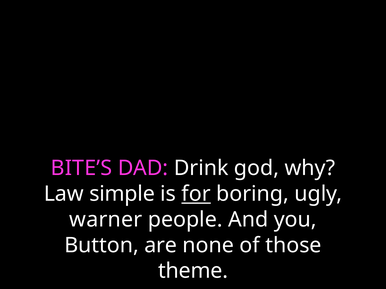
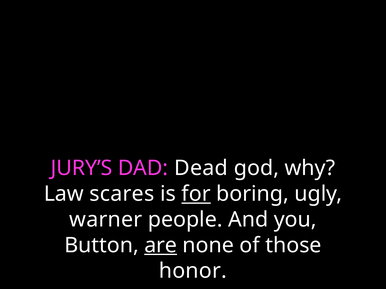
BITE’S: BITE’S -> JURY’S
Drink: Drink -> Dead
simple: simple -> scares
are underline: none -> present
theme: theme -> honor
